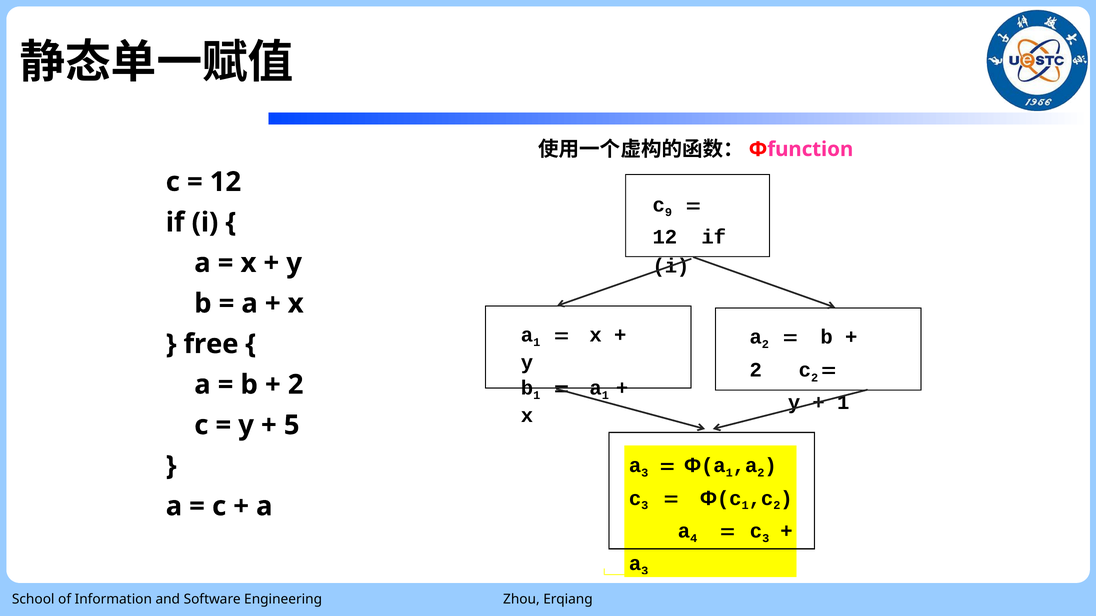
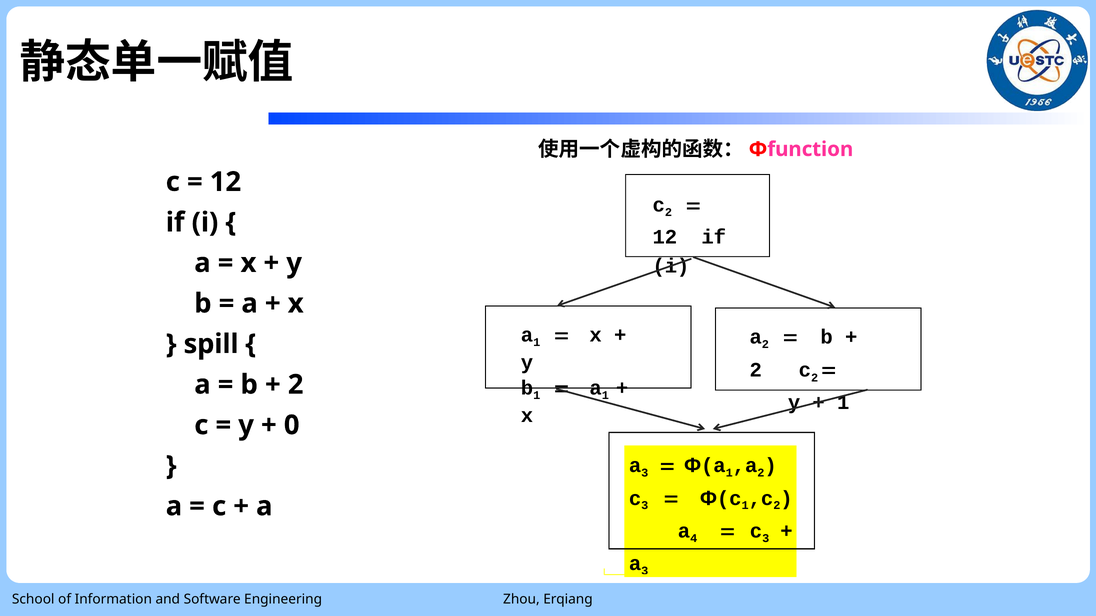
9 at (668, 213): 9 -> 2
free: free -> spill
5: 5 -> 0
